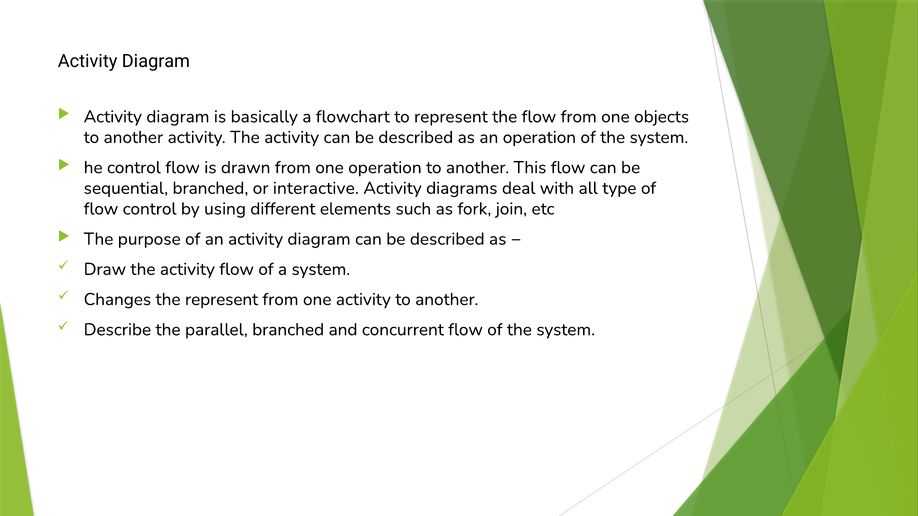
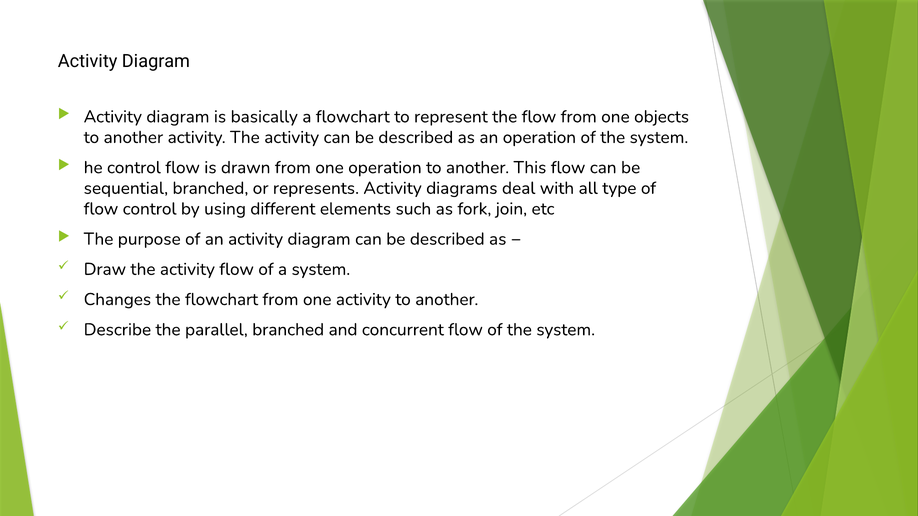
interactive: interactive -> represents
the represent: represent -> flowchart
